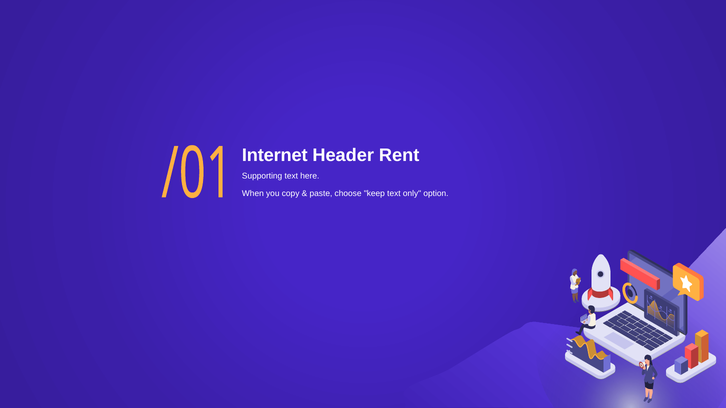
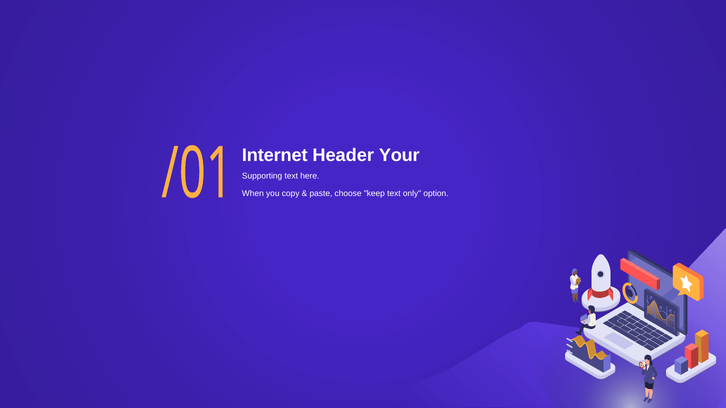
Rent: Rent -> Your
